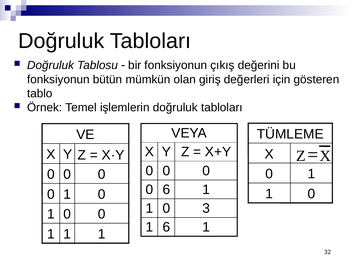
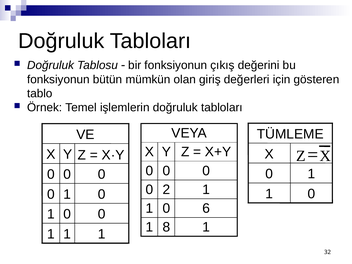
0 6: 6 -> 2
3: 3 -> 6
1 6: 6 -> 8
